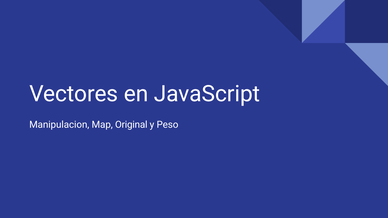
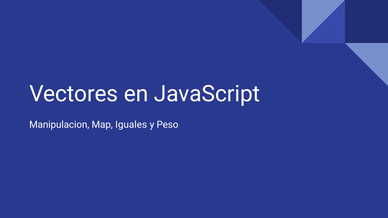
Original: Original -> Iguales
